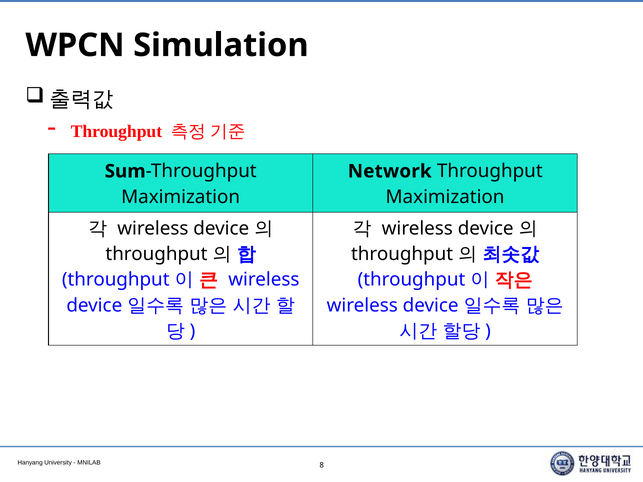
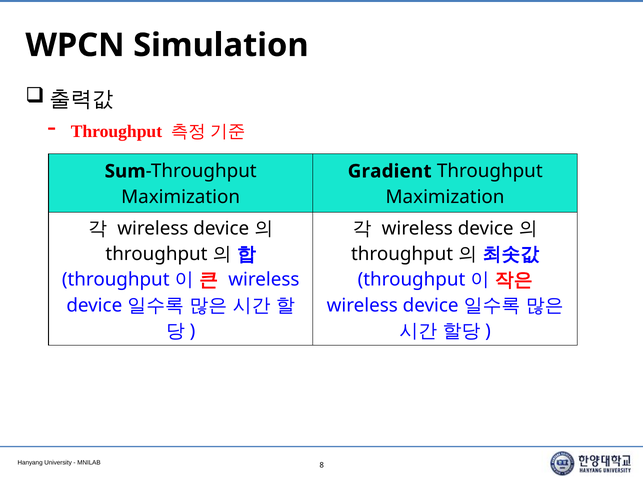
Network: Network -> Gradient
